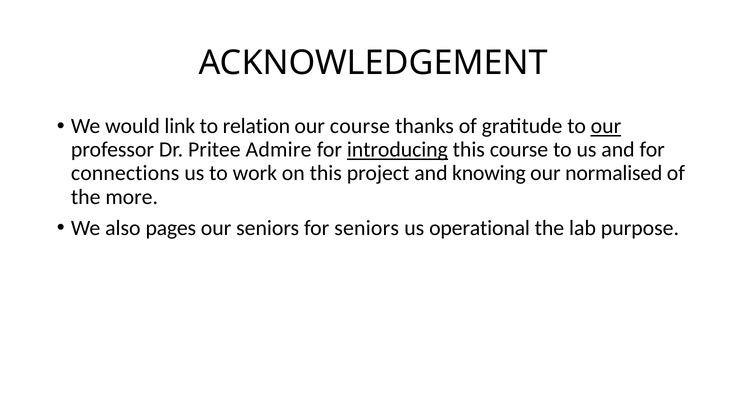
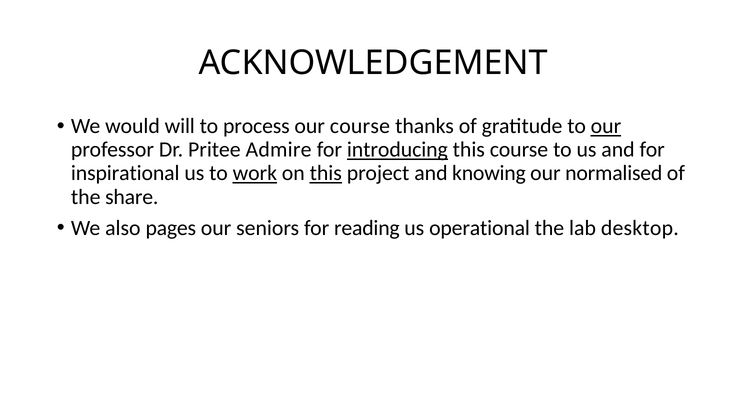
link: link -> will
relation: relation -> process
connections: connections -> inspirational
work underline: none -> present
this at (326, 173) underline: none -> present
more: more -> share
for seniors: seniors -> reading
purpose: purpose -> desktop
